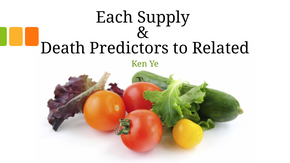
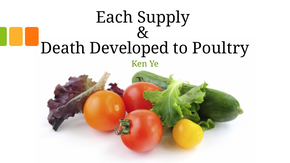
Predictors: Predictors -> Developed
Related: Related -> Poultry
